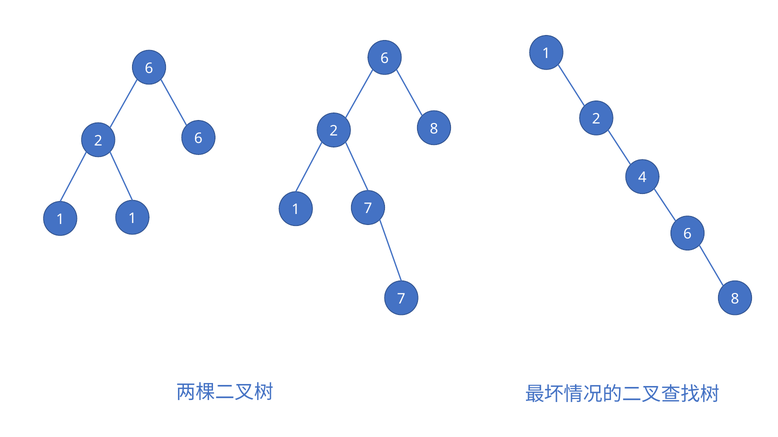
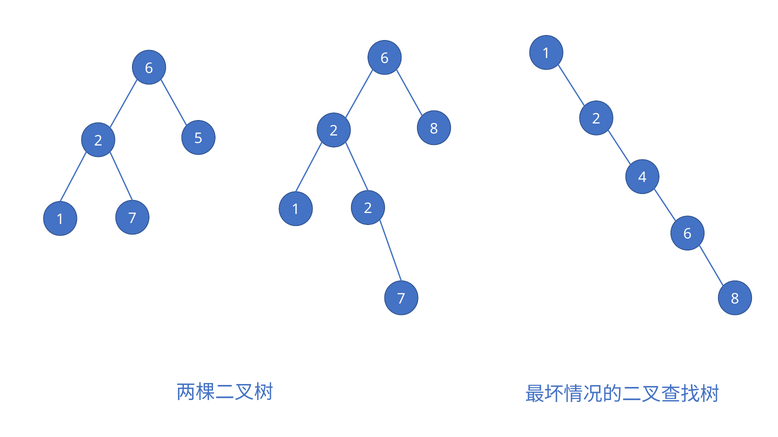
2 6: 6 -> 5
1 7: 7 -> 2
1 1: 1 -> 7
